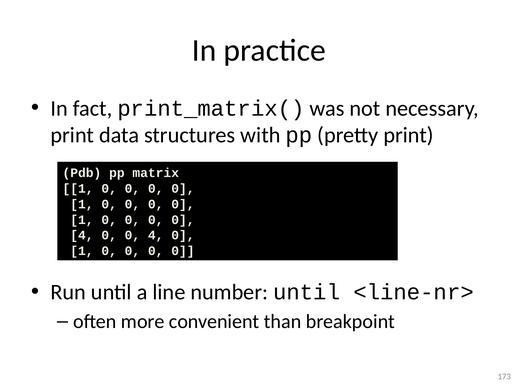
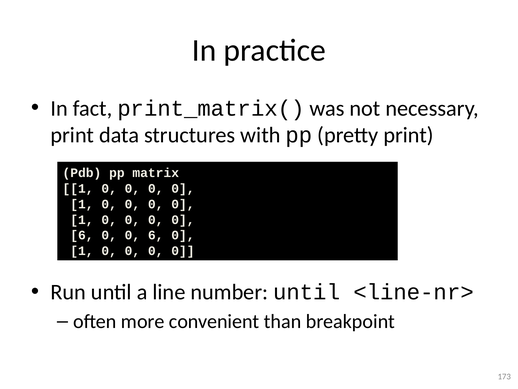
4 at (82, 235): 4 -> 6
4 at (156, 235): 4 -> 6
